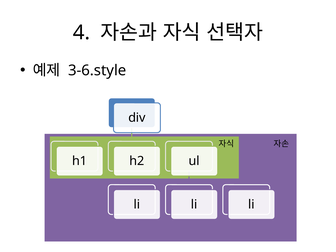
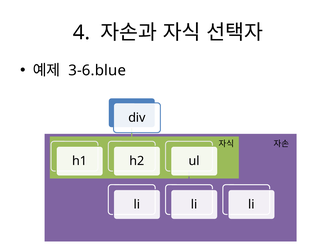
3-6.style: 3-6.style -> 3-6.blue
